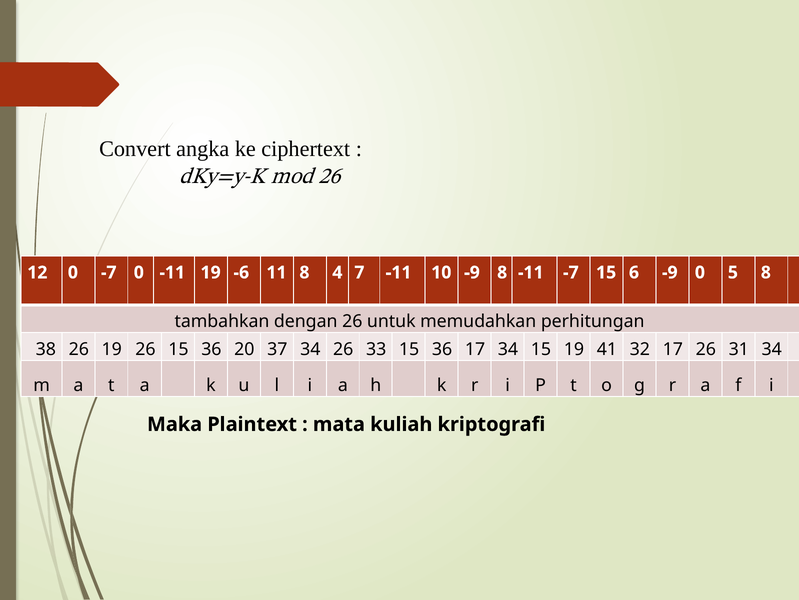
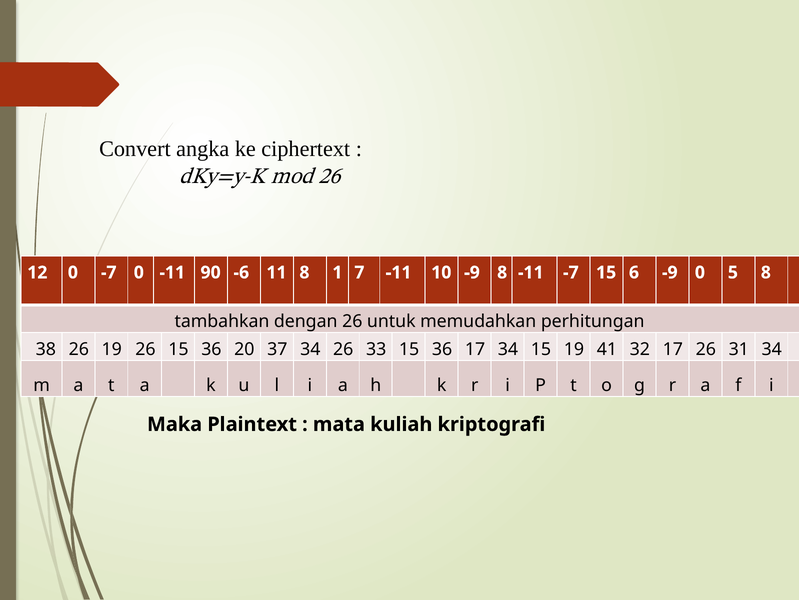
-11 19: 19 -> 90
4: 4 -> 1
